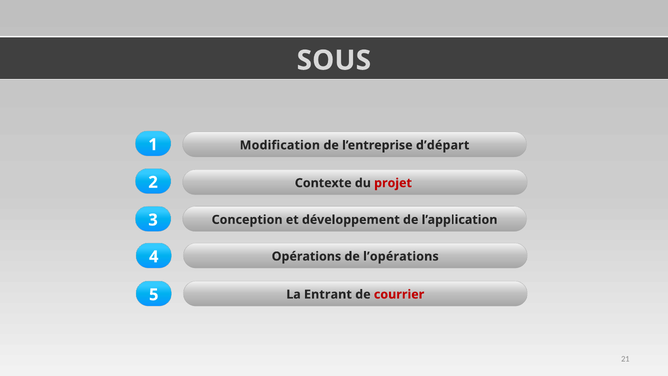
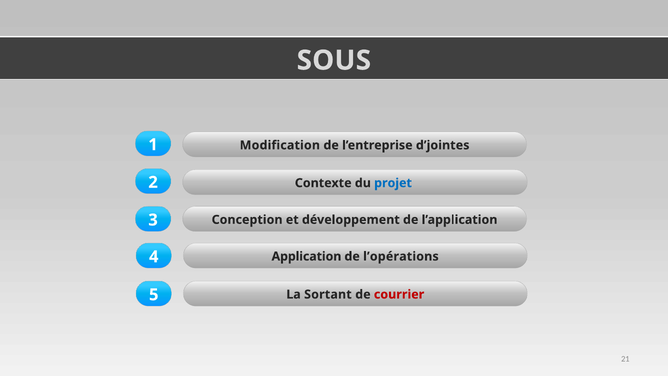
d’départ: d’départ -> d’jointes
projet colour: red -> blue
Opérations: Opérations -> Application
Entrant: Entrant -> Sortant
